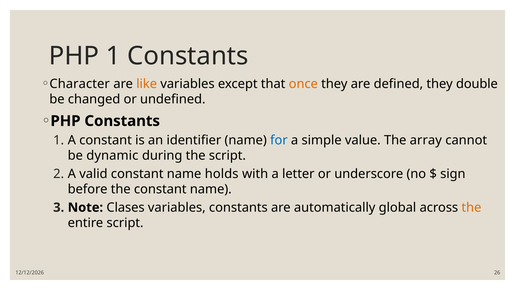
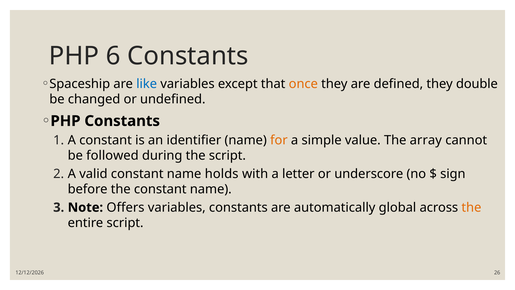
PHP 1: 1 -> 6
Character: Character -> Spaceship
like colour: orange -> blue
for colour: blue -> orange
dynamic: dynamic -> followed
Clases: Clases -> Offers
